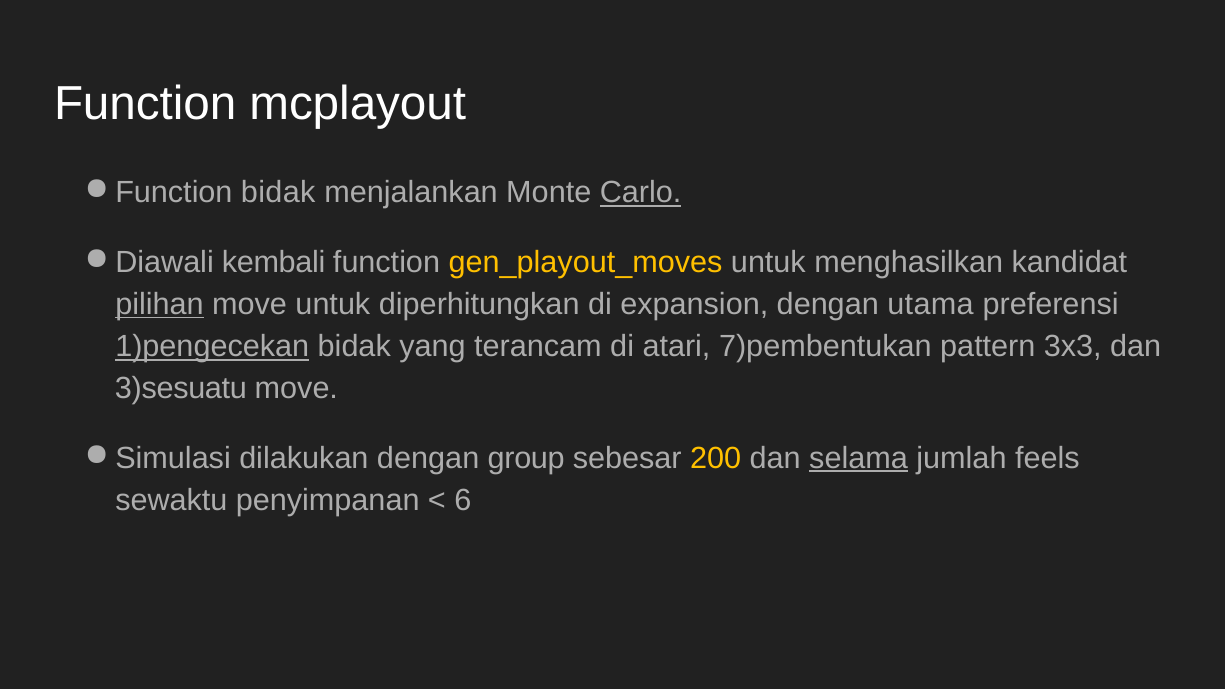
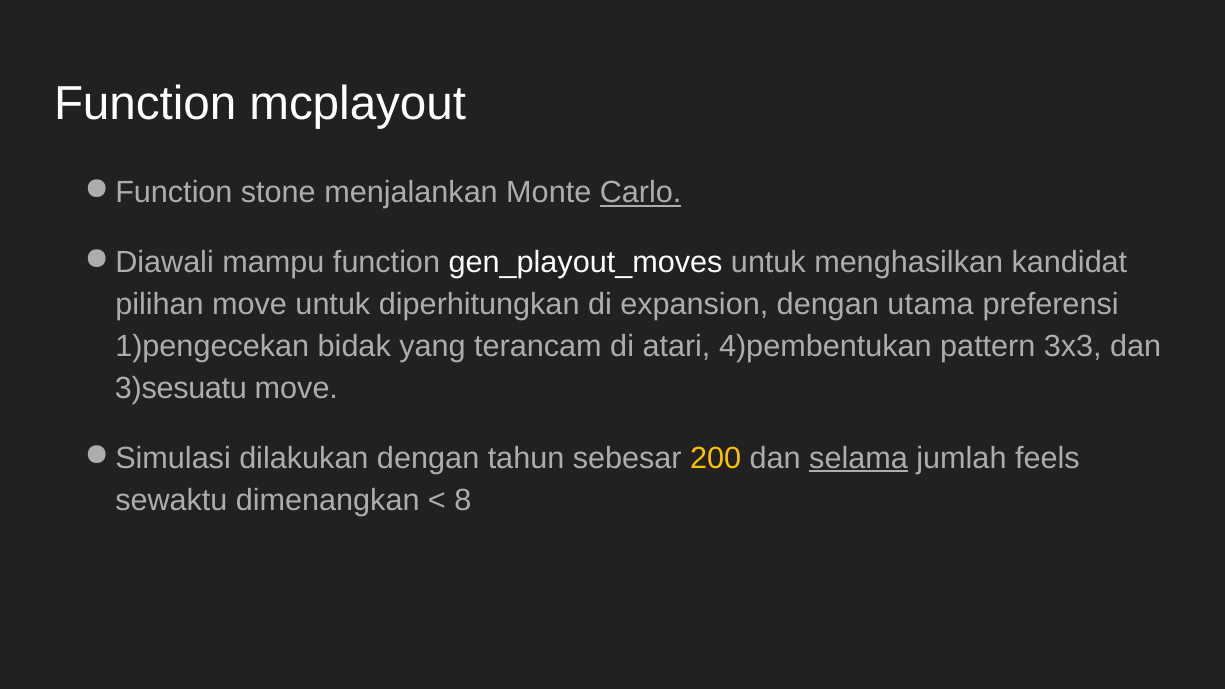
bidak at (278, 193): bidak -> stone
kembali: kembali -> mampu
gen_playout_moves colour: yellow -> white
pilihan underline: present -> none
1)pengecekan underline: present -> none
7)pembentukan: 7)pembentukan -> 4)pembentukan
group: group -> tahun
penyimpanan: penyimpanan -> dimenangkan
6: 6 -> 8
